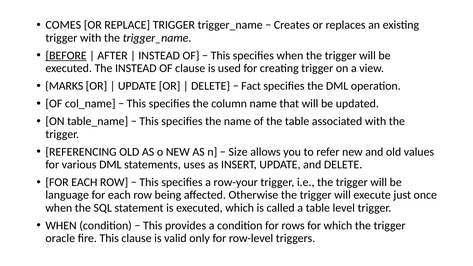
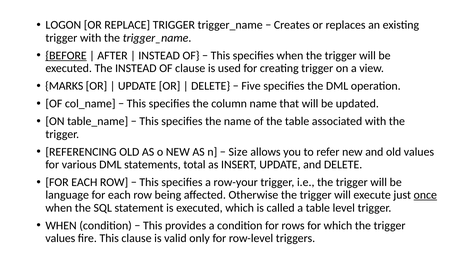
COMES: COMES -> LOGON
Fact: Fact -> Five
uses: uses -> total
once underline: none -> present
oracle at (60, 238): oracle -> values
